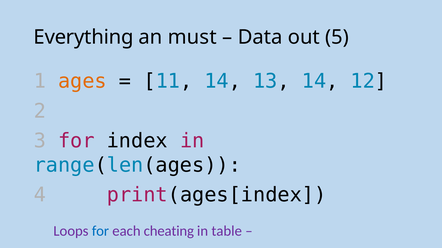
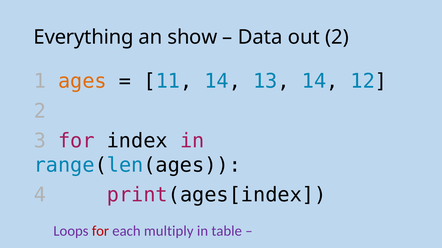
must: must -> show
out 5: 5 -> 2
for at (100, 231) colour: blue -> red
cheating: cheating -> multiply
